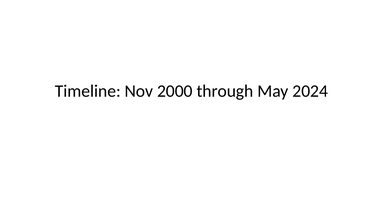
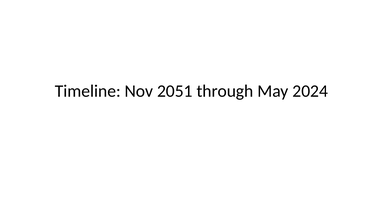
2000: 2000 -> 2051
